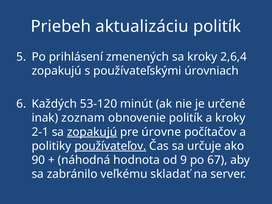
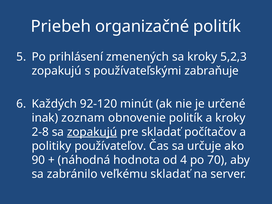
aktualizáciu: aktualizáciu -> organizačné
2,6,4: 2,6,4 -> 5,2,3
úrovniach: úrovniach -> zabraňuje
53-120: 53-120 -> 92-120
2-1: 2-1 -> 2-8
pre úrovne: úrovne -> skladať
používateľov underline: present -> none
9: 9 -> 4
67: 67 -> 70
